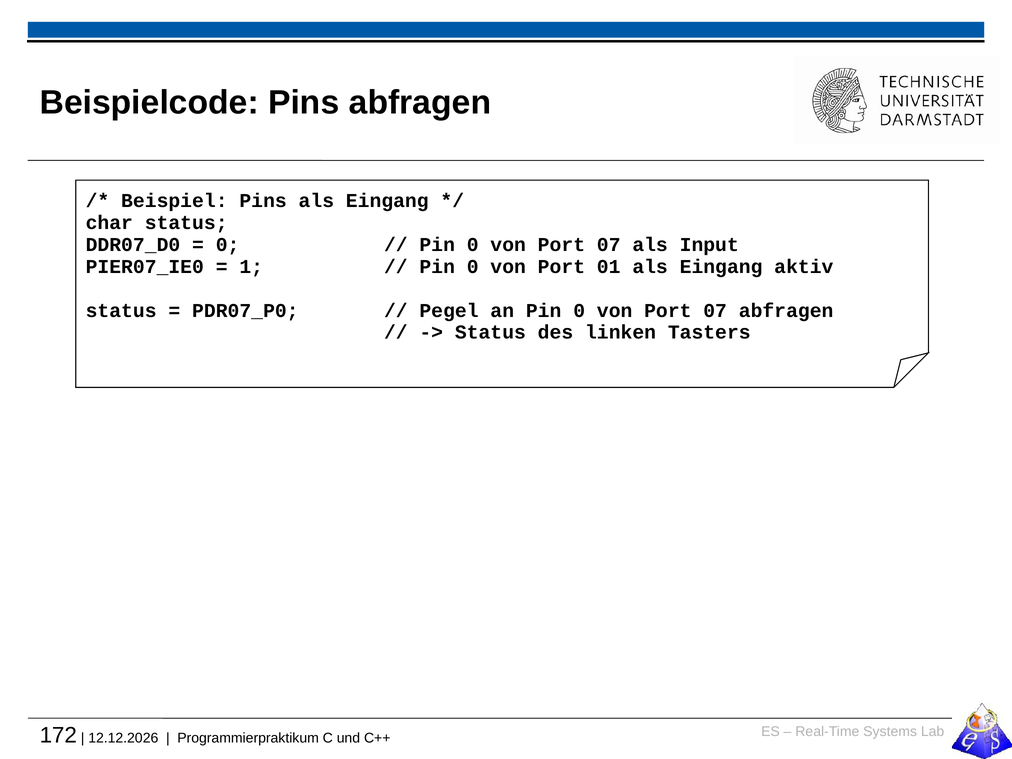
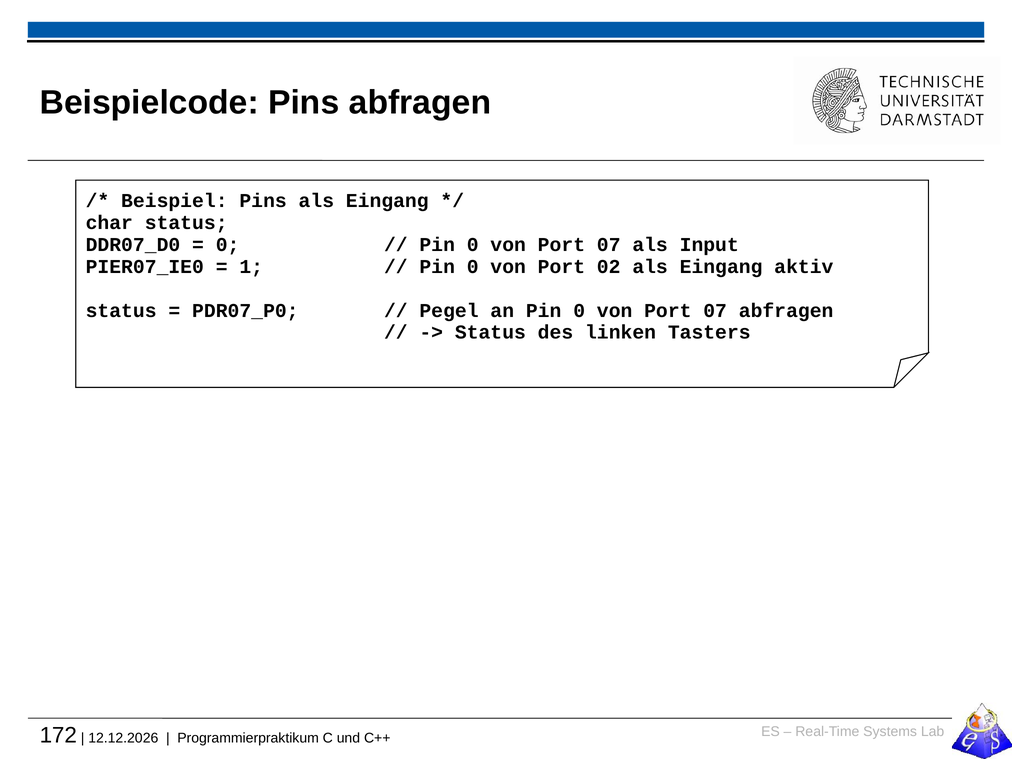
01: 01 -> 02
